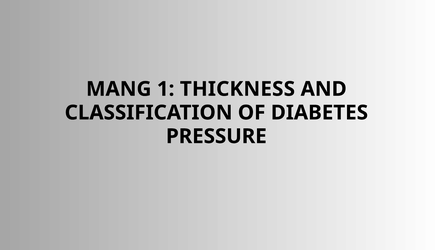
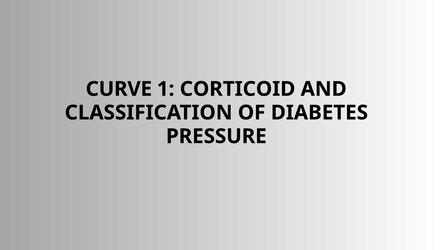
MANG: MANG -> CURVE
THICKNESS: THICKNESS -> CORTICOID
